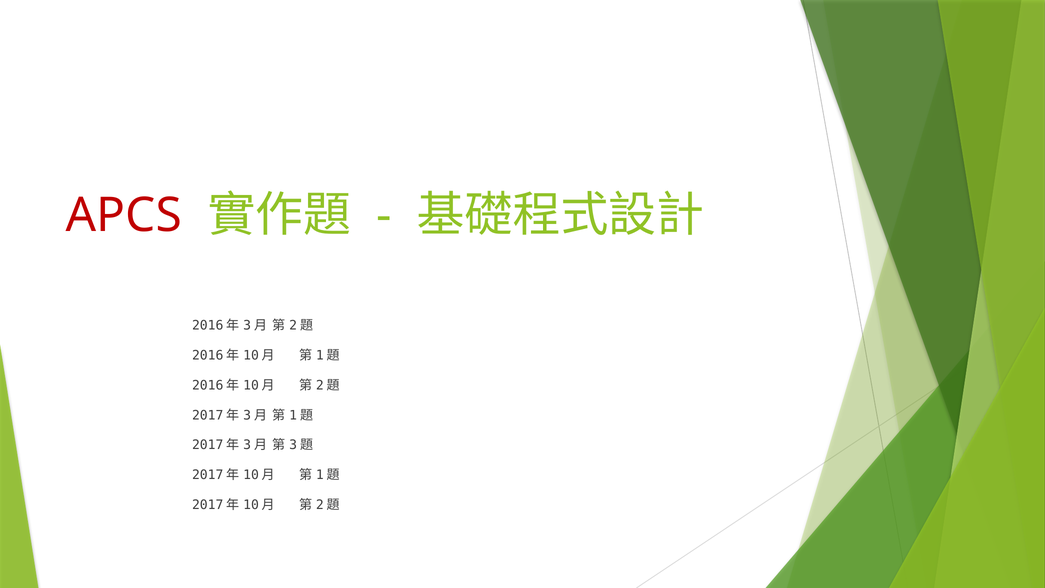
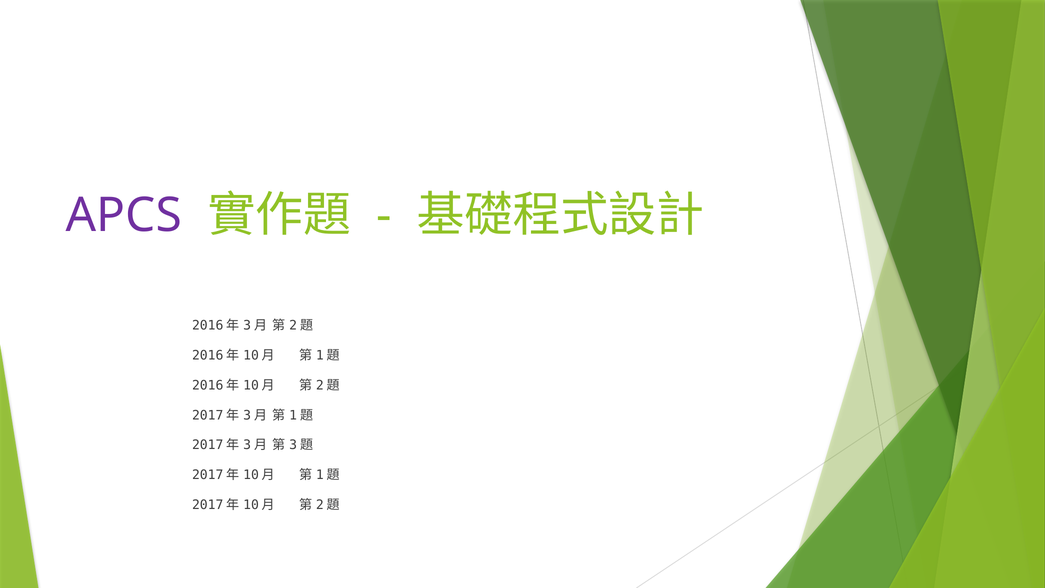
APCS colour: red -> purple
